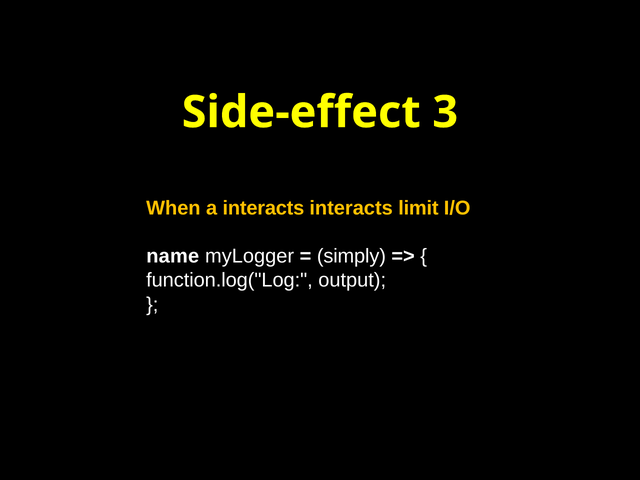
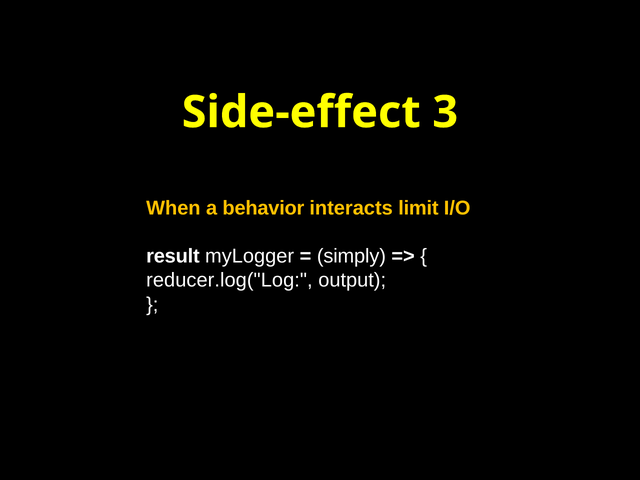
a interacts: interacts -> behavior
name: name -> result
function.log("Log: function.log("Log -> reducer.log("Log
